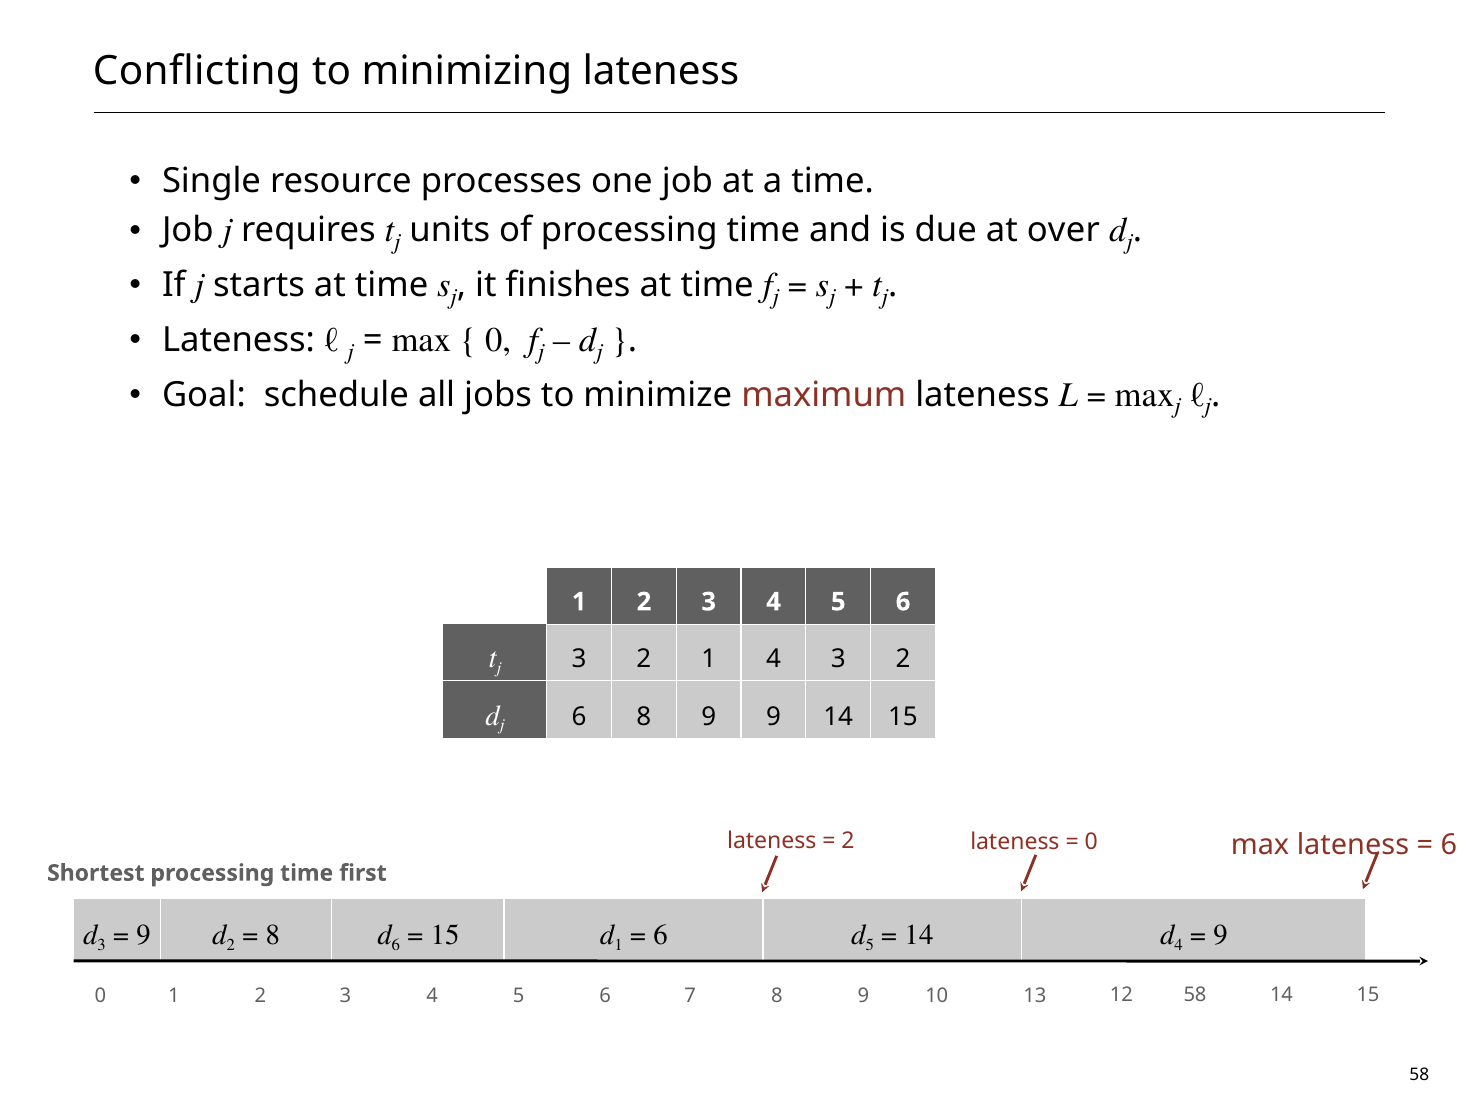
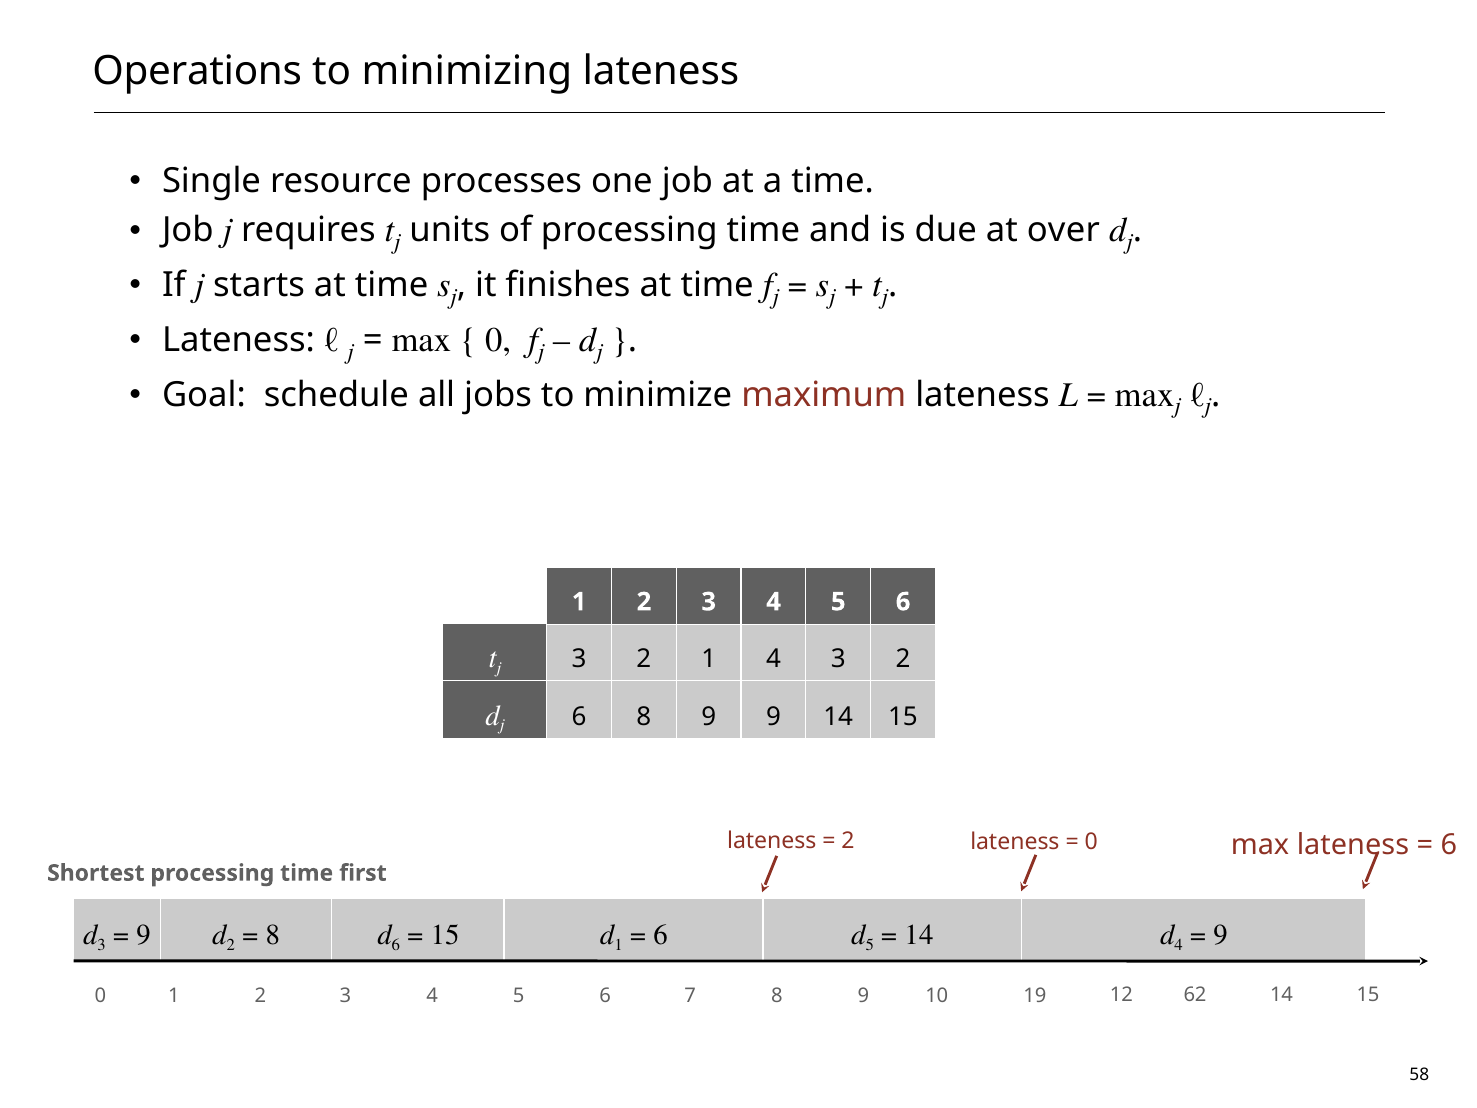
Conflicting: Conflicting -> Operations
13: 13 -> 19
12 58: 58 -> 62
